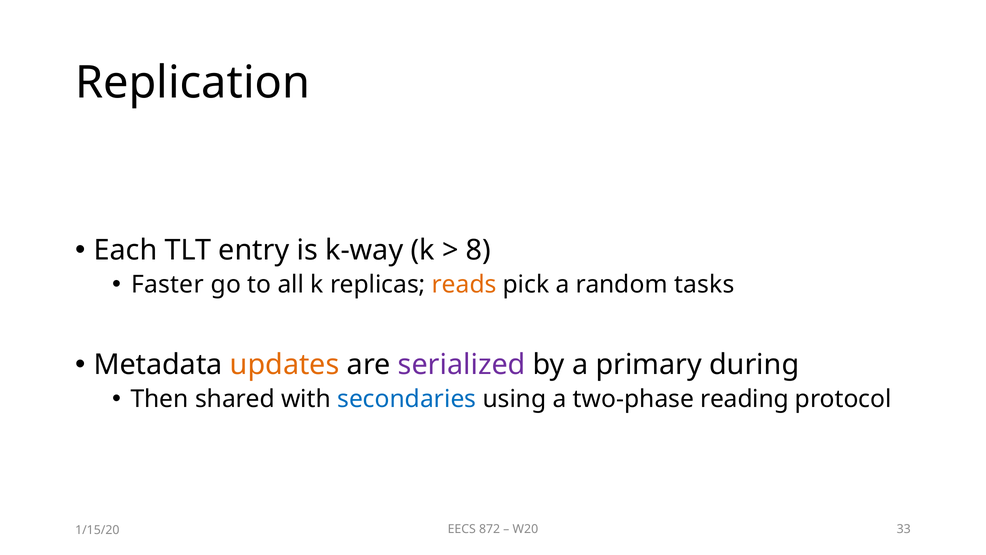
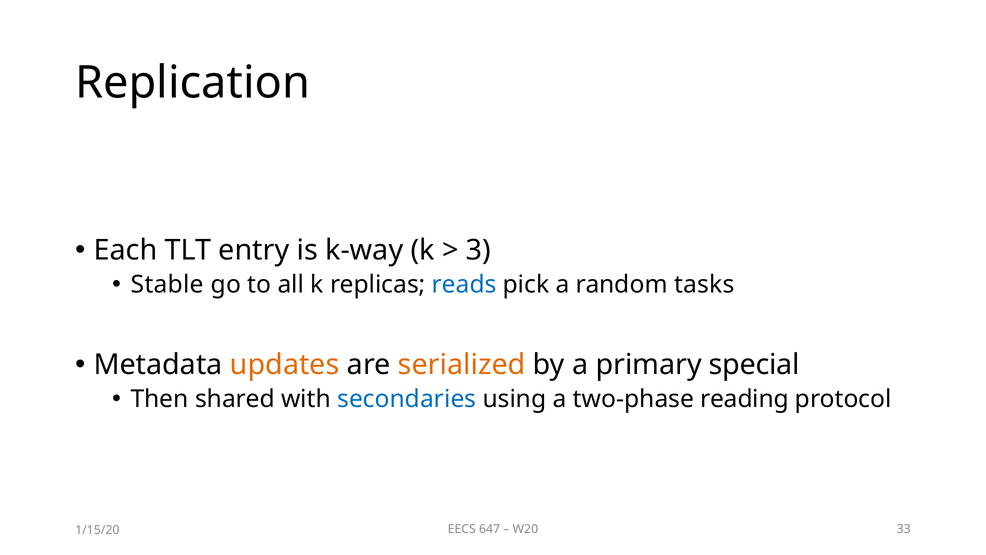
8: 8 -> 3
Faster: Faster -> Stable
reads colour: orange -> blue
serialized colour: purple -> orange
during: during -> special
872: 872 -> 647
